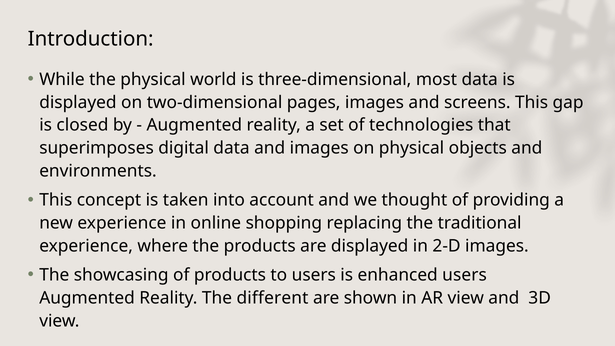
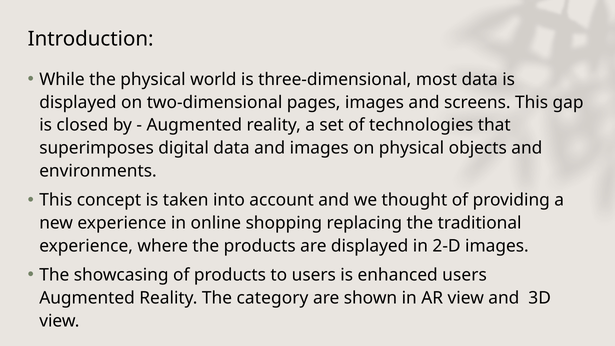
different: different -> category
